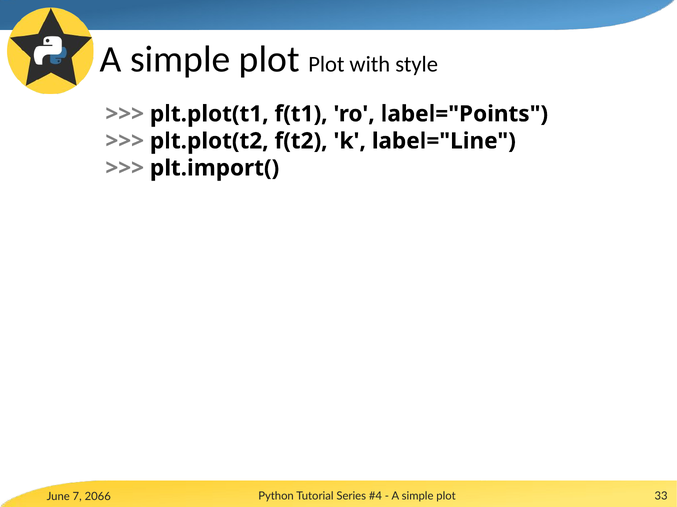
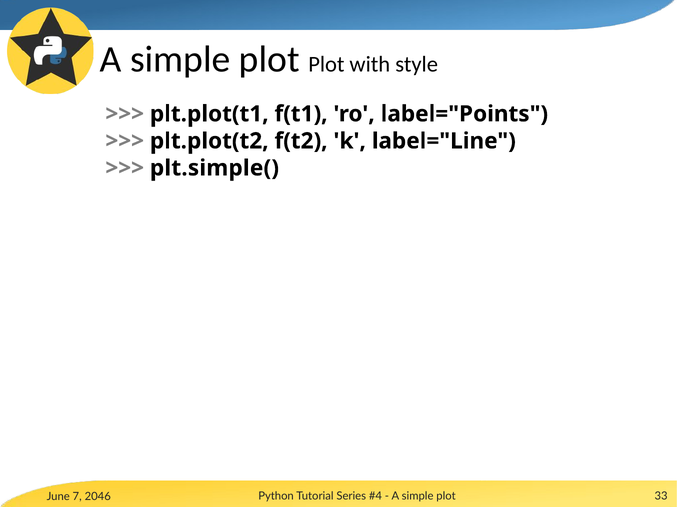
plt.import(: plt.import( -> plt.simple(
2066: 2066 -> 2046
